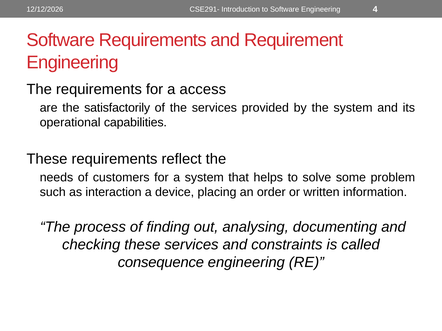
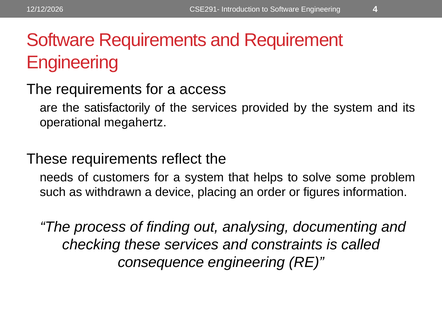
capabilities: capabilities -> megahertz
interaction: interaction -> withdrawn
written: written -> figures
